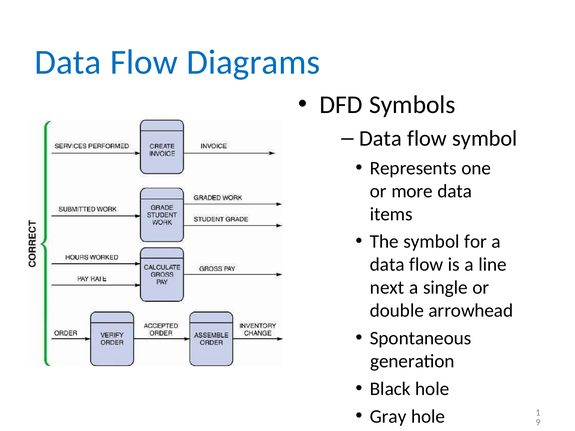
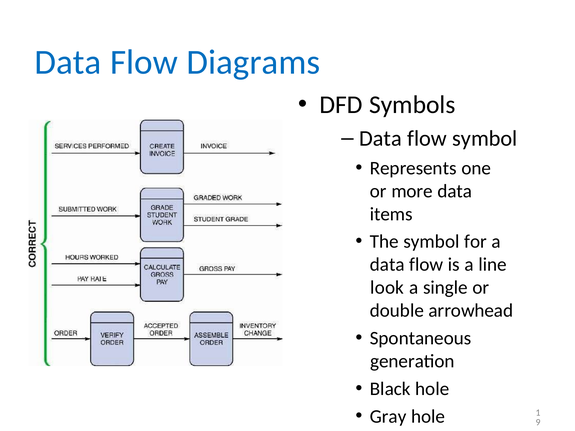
next: next -> look
